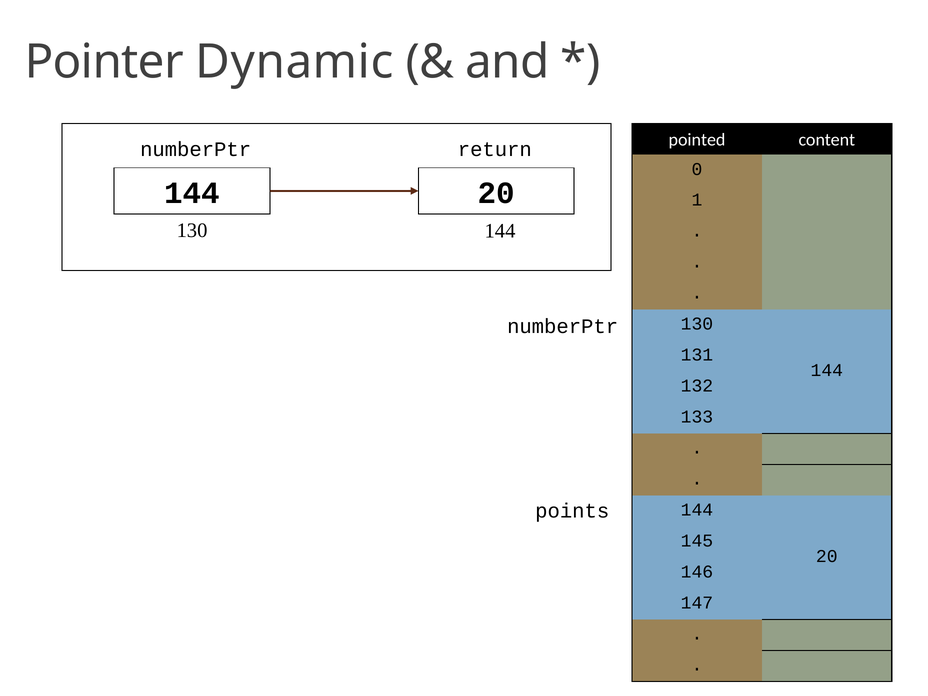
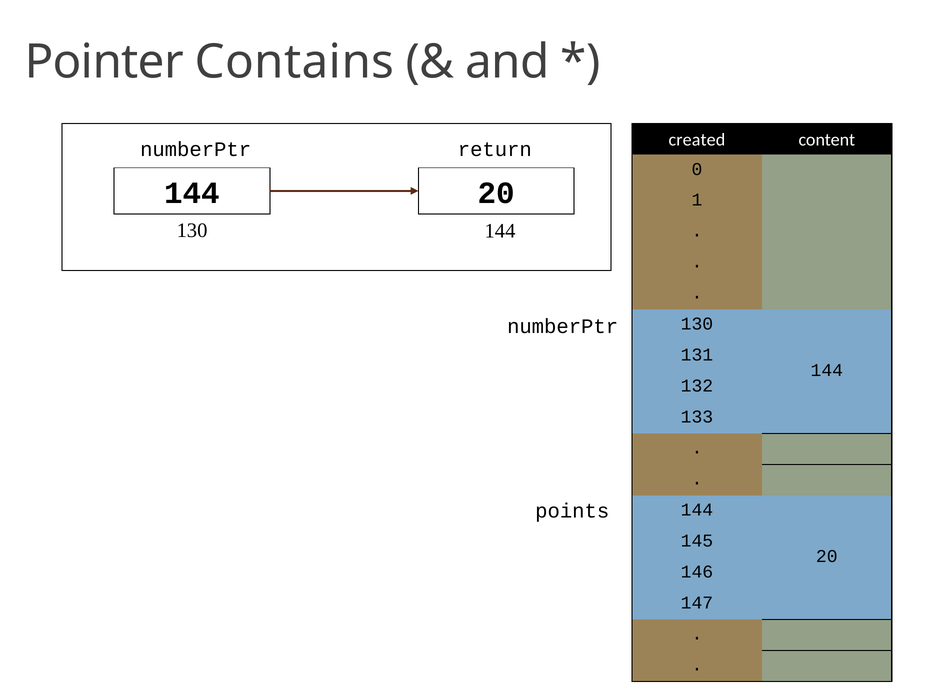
Dynamic: Dynamic -> Contains
pointed: pointed -> created
